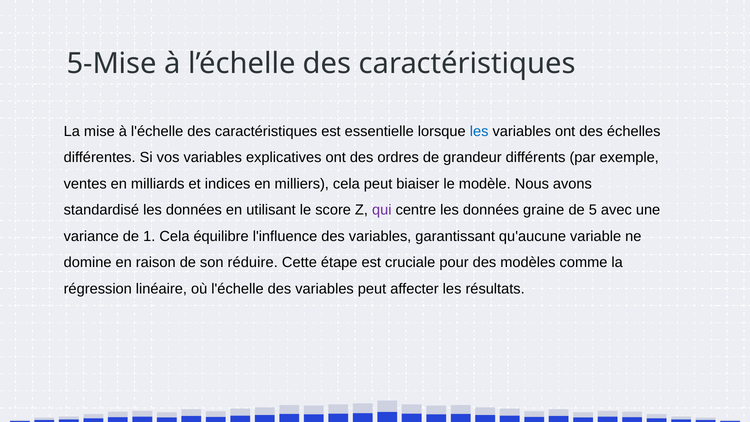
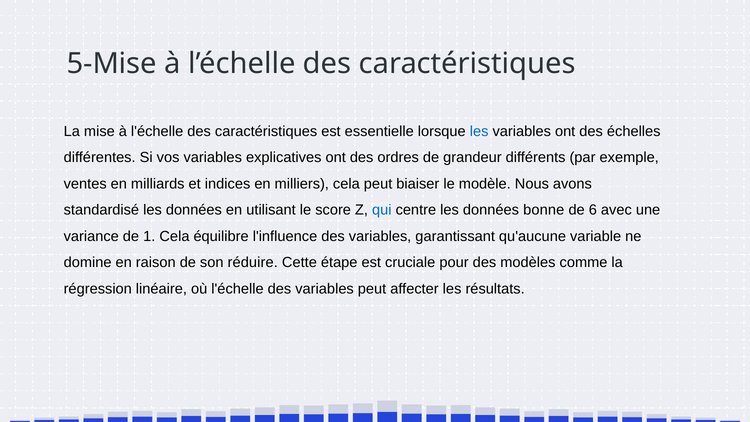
qui colour: purple -> blue
graine: graine -> bonne
5: 5 -> 6
